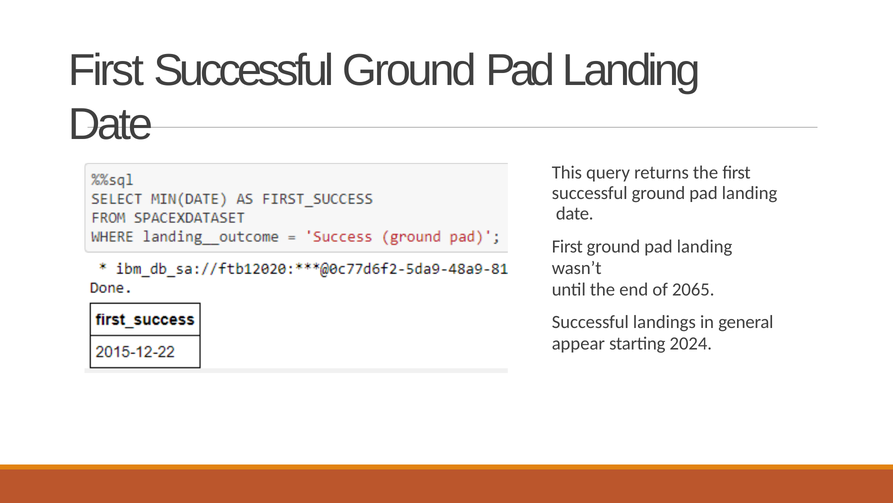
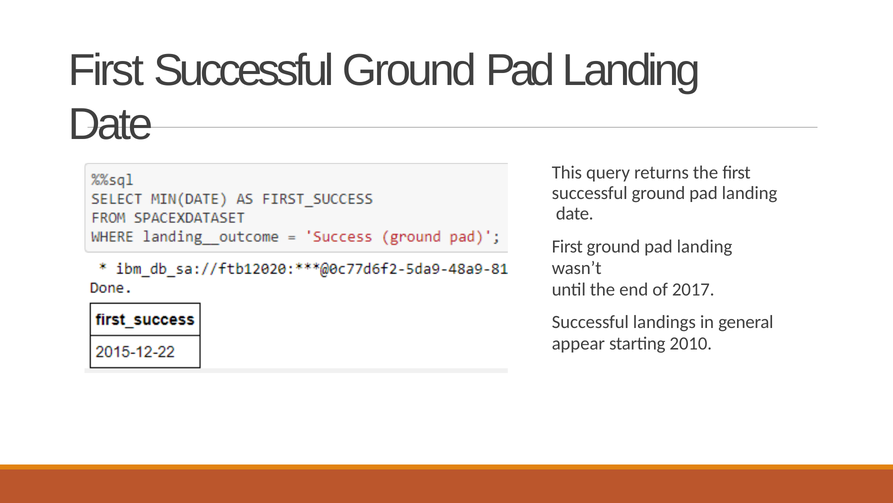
2065: 2065 -> 2017
2024: 2024 -> 2010
